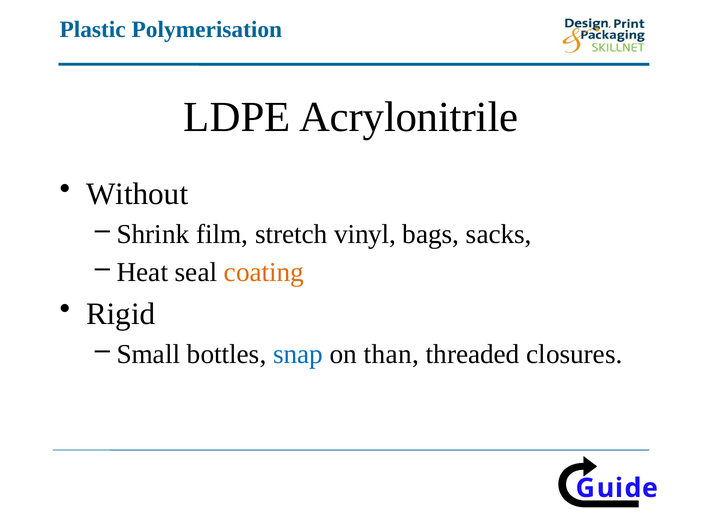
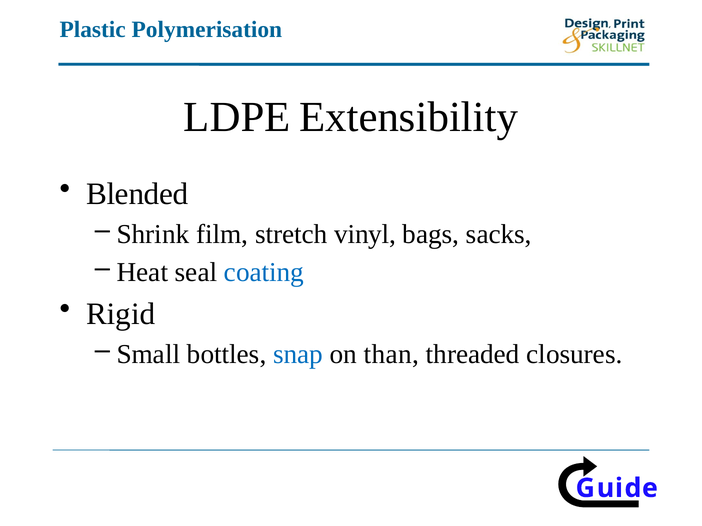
Acrylonitrile: Acrylonitrile -> Extensibility
Without: Without -> Blended
coating colour: orange -> blue
